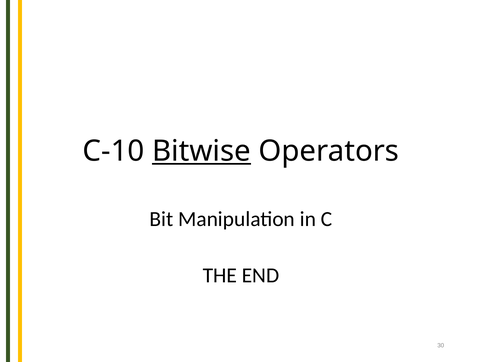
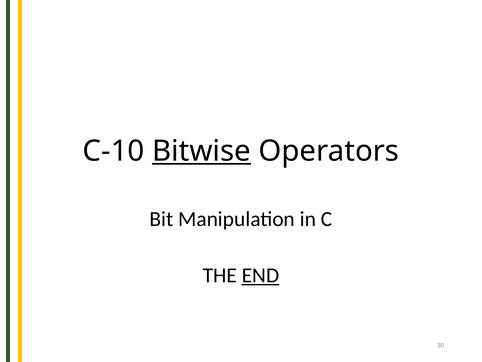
END underline: none -> present
